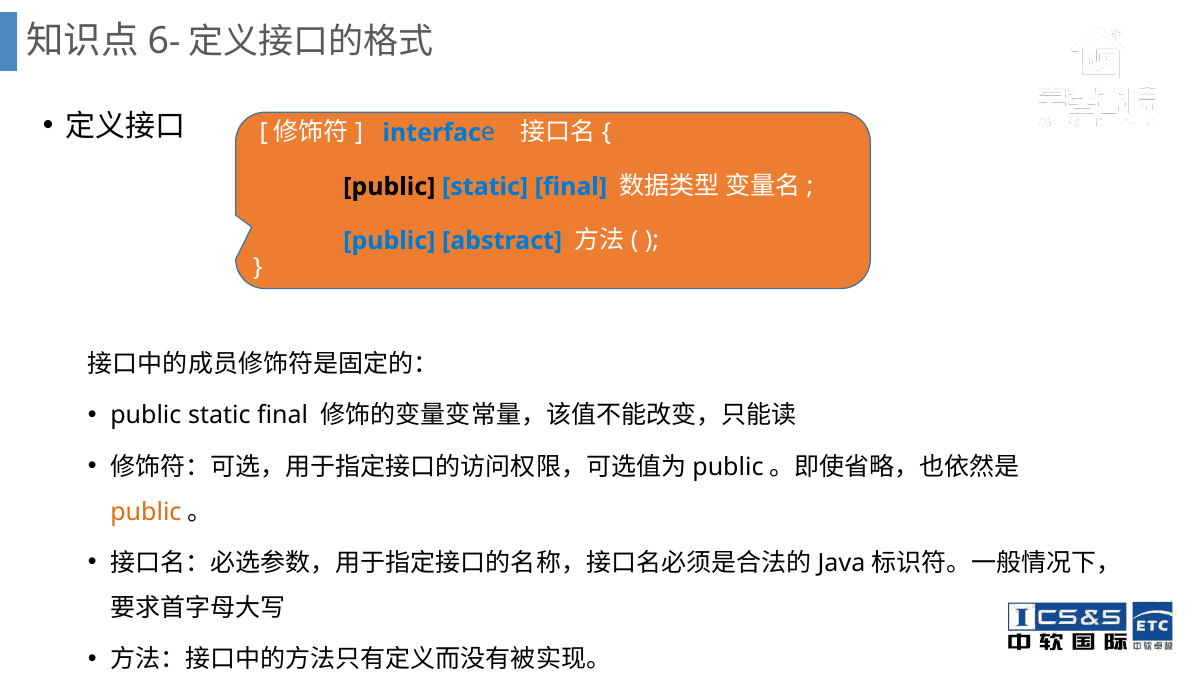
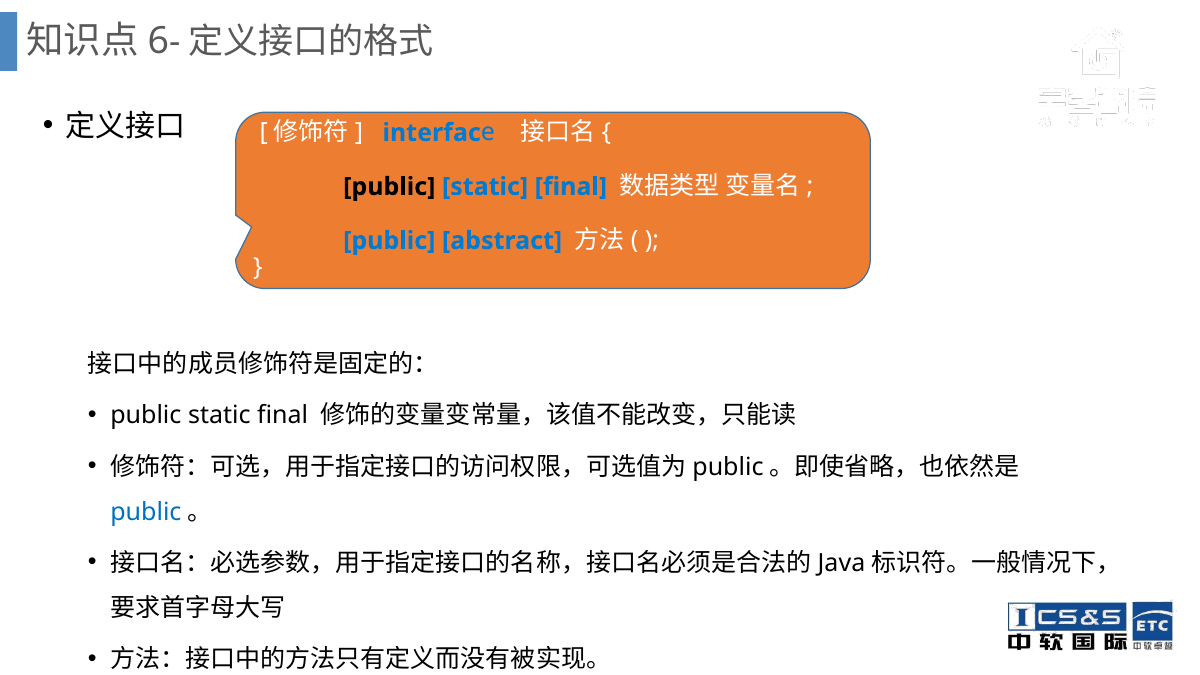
public at (146, 512) colour: orange -> blue
